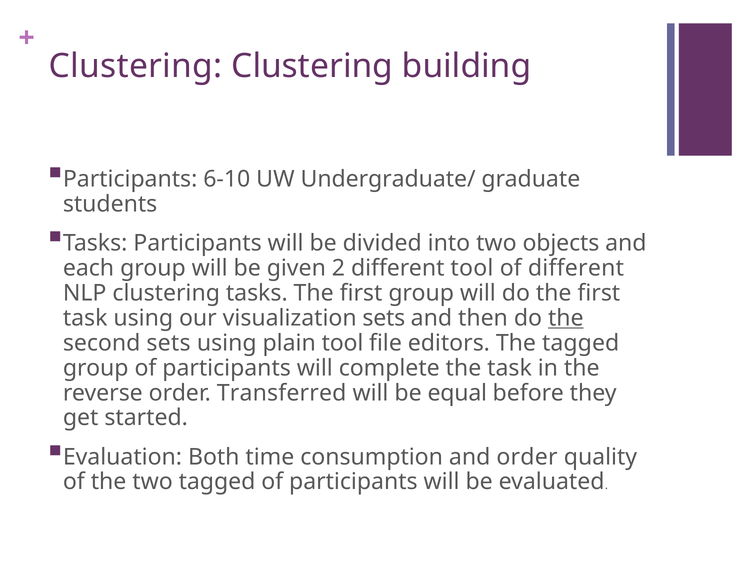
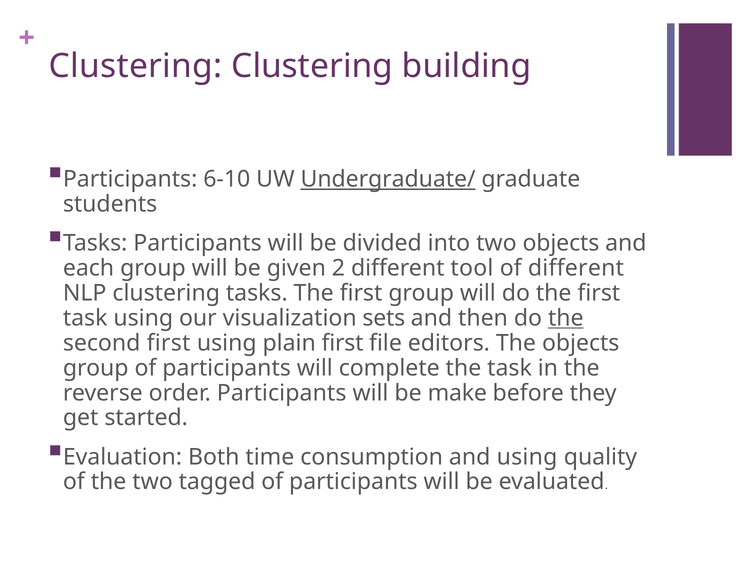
Undergraduate/ underline: none -> present
second sets: sets -> first
plain tool: tool -> first
The tagged: tagged -> objects
order Transferred: Transferred -> Participants
equal: equal -> make
and order: order -> using
